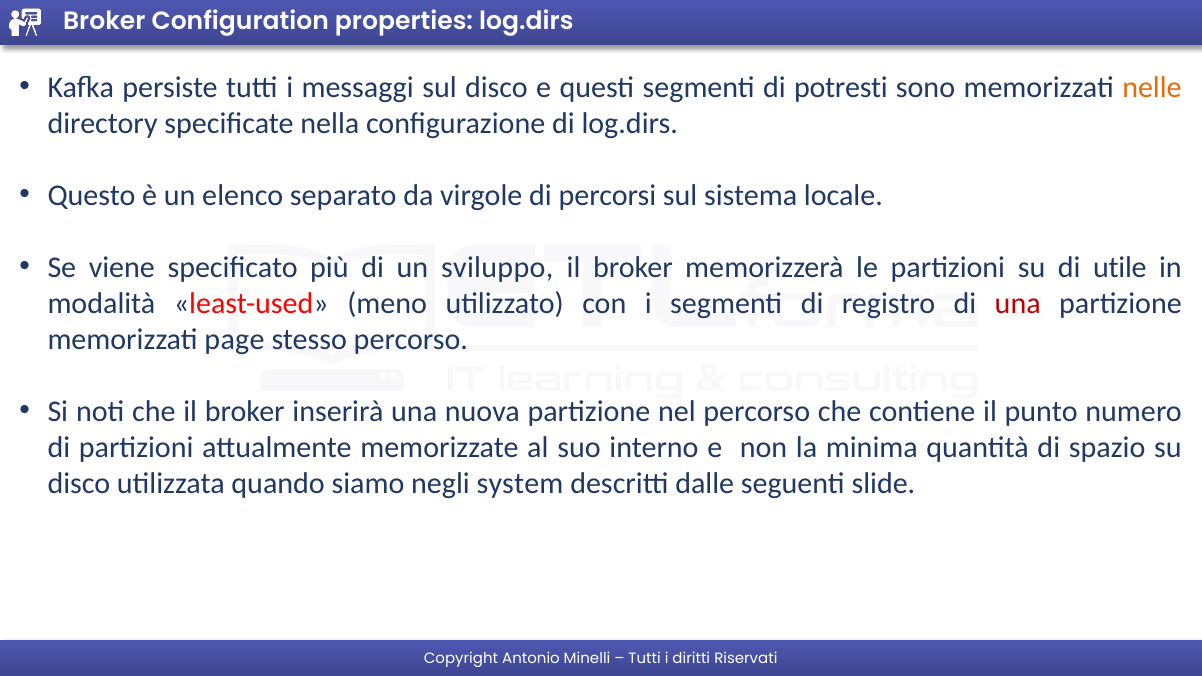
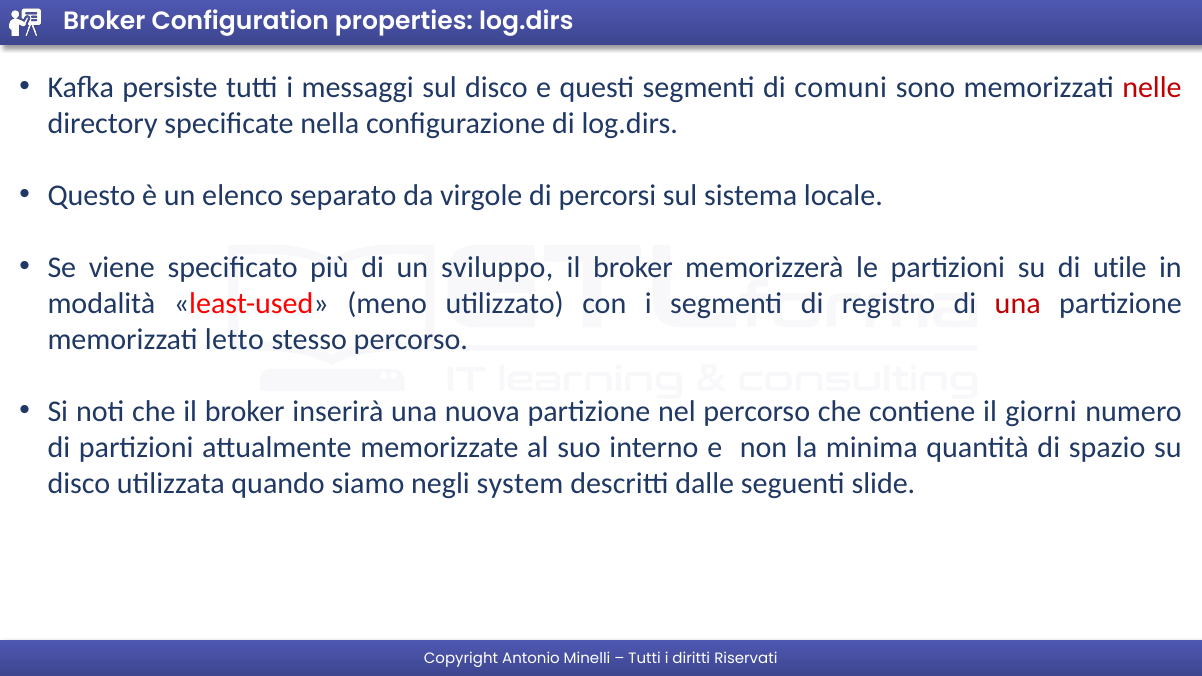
potresti: potresti -> comuni
nelle colour: orange -> red
page: page -> letto
punto: punto -> giorni
